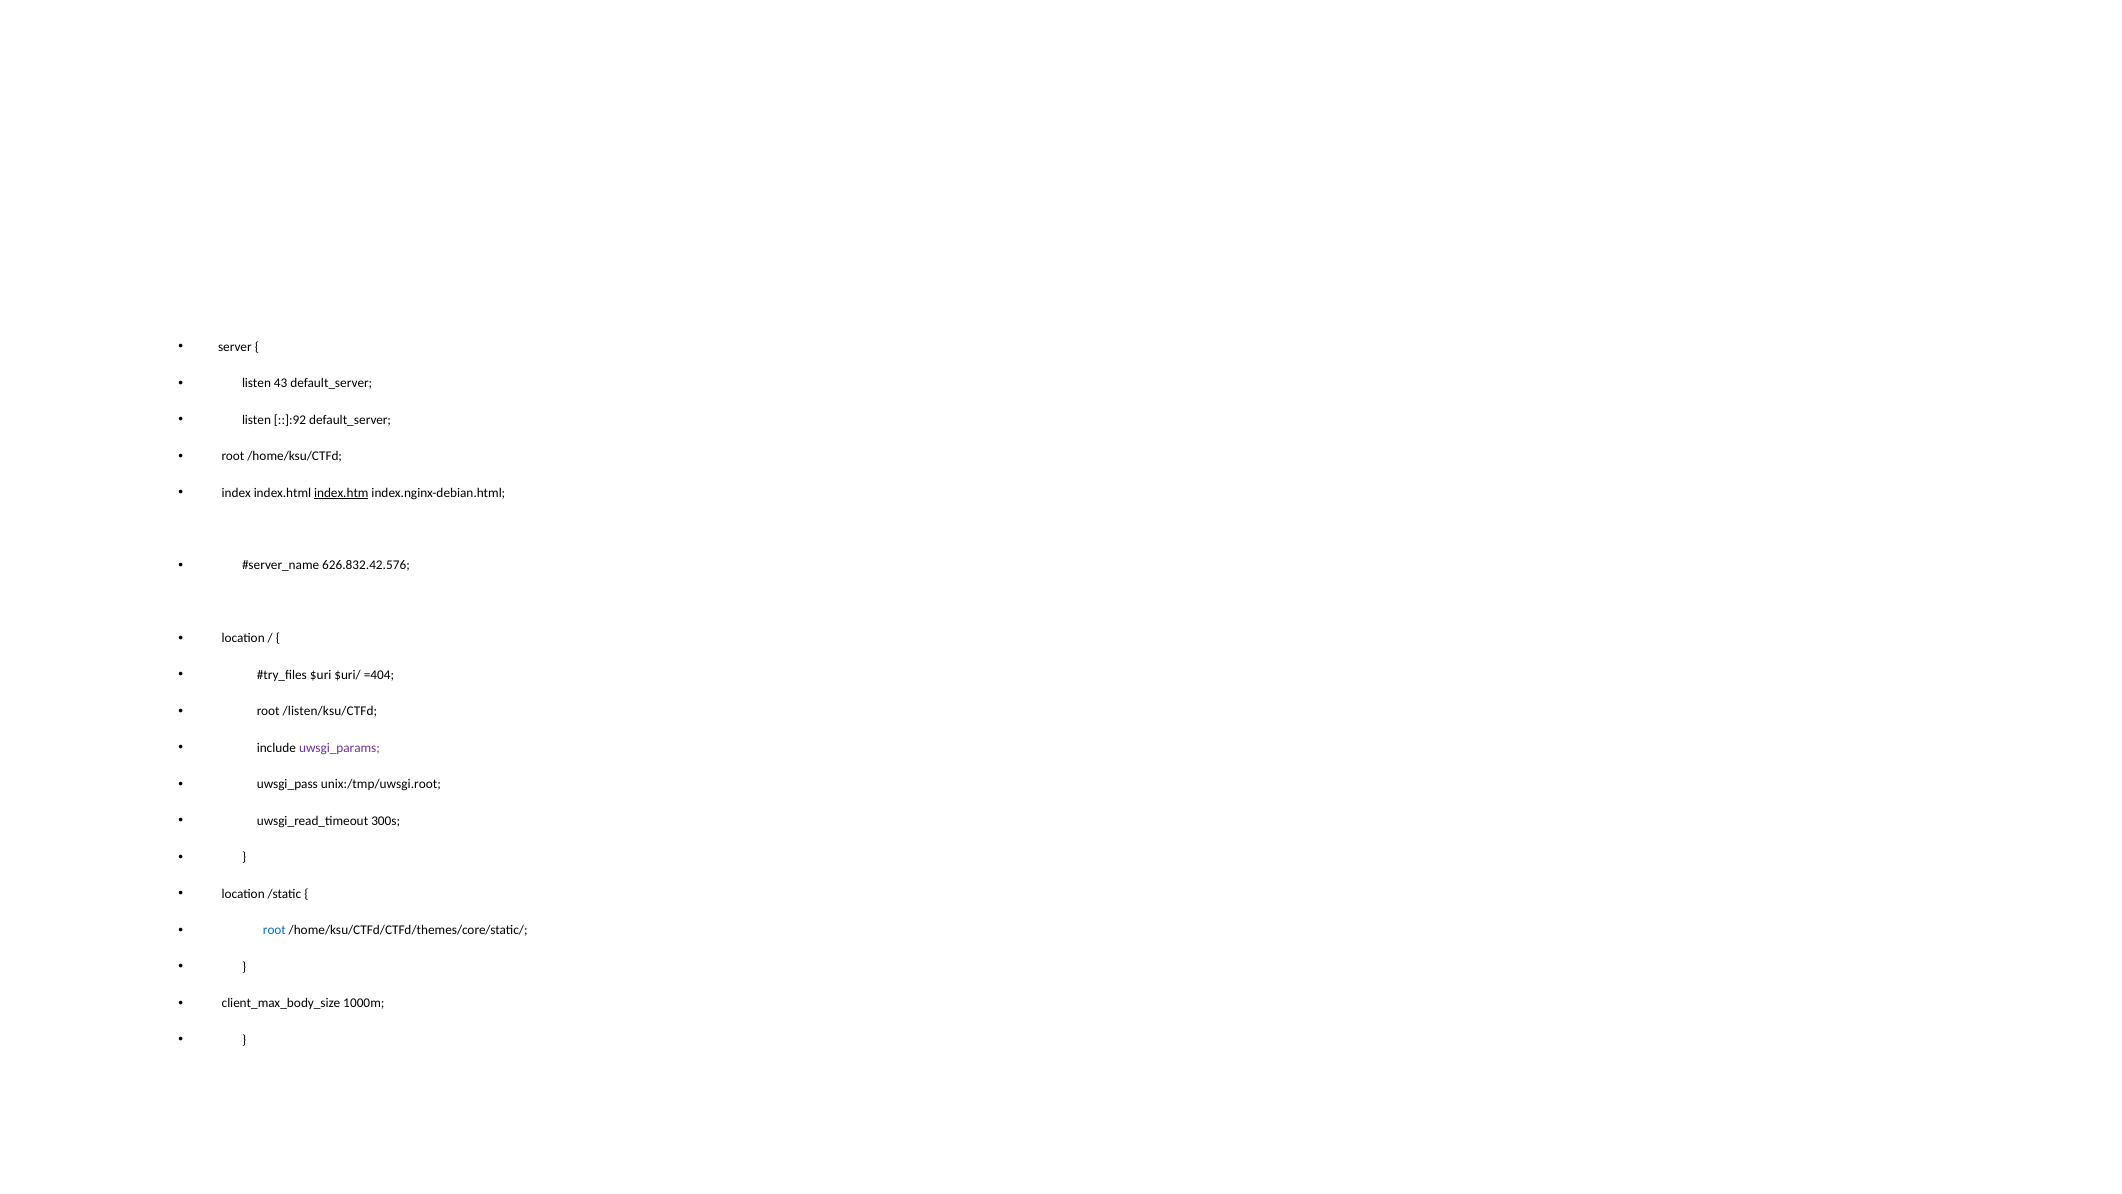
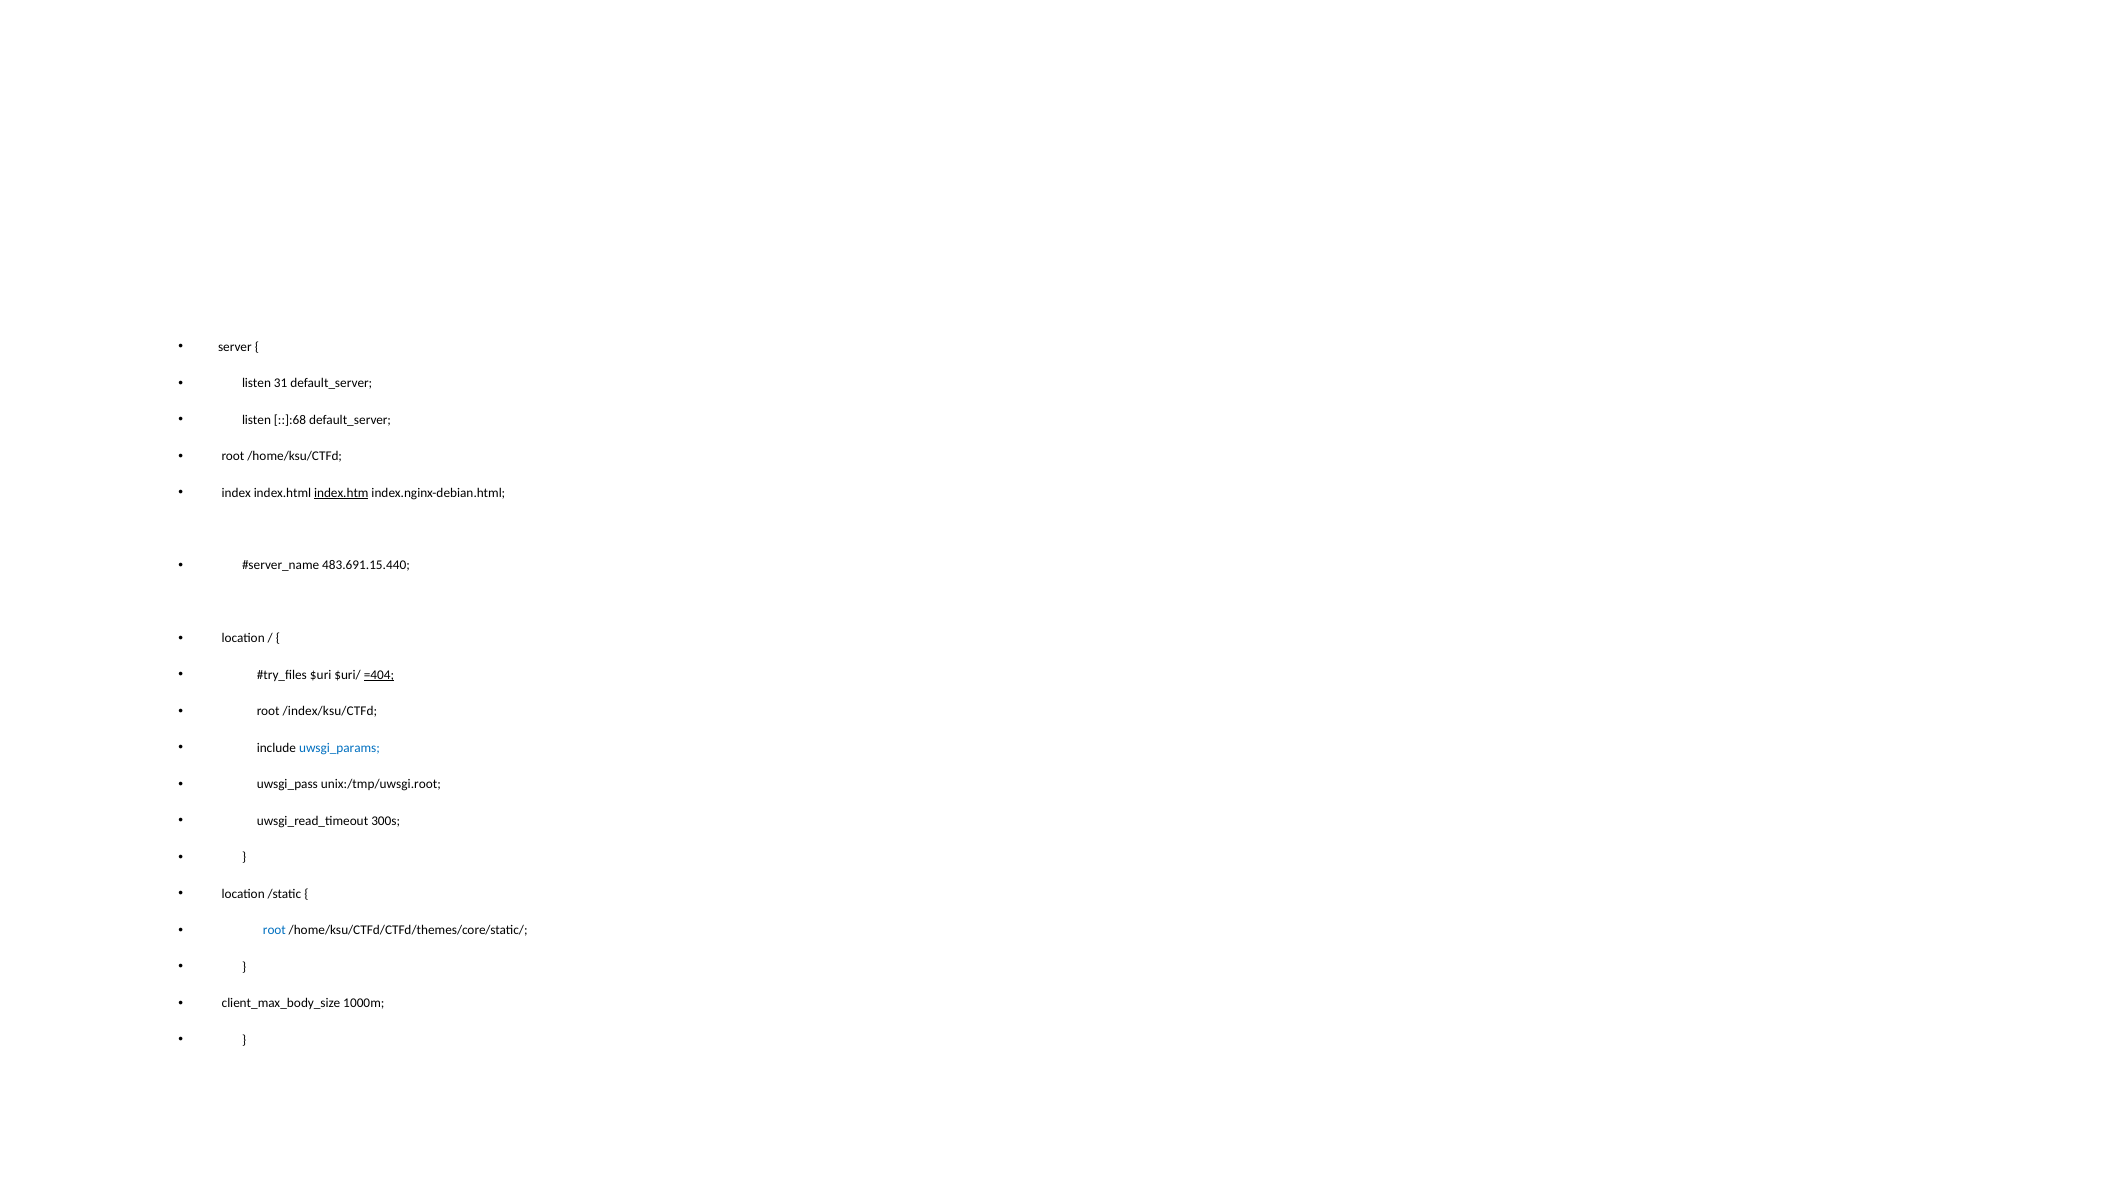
43: 43 -> 31
::]:92: ::]:92 -> ::]:68
626.832.42.576: 626.832.42.576 -> 483.691.15.440
=404 underline: none -> present
/listen/ksu/CTFd: /listen/ksu/CTFd -> /index/ksu/CTFd
uwsgi_params colour: purple -> blue
